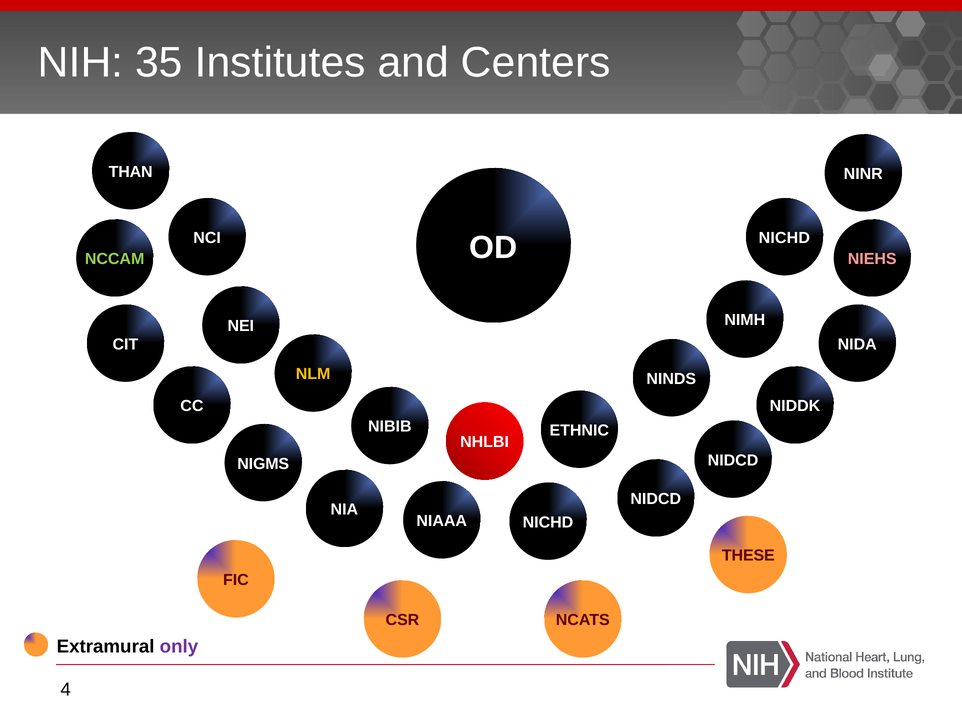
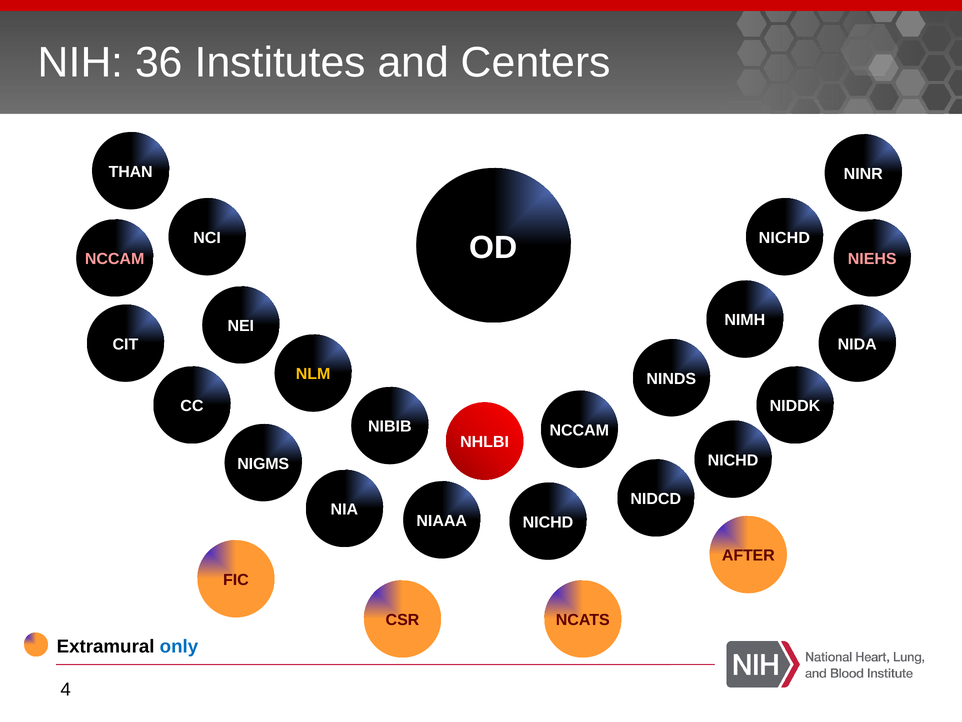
35: 35 -> 36
NCCAM at (115, 259) colour: light green -> pink
NIBIB ETHNIC: ETHNIC -> NCCAM
NIDCD at (733, 460): NIDCD -> NICHD
THESE: THESE -> AFTER
only colour: purple -> blue
